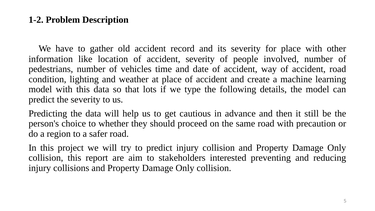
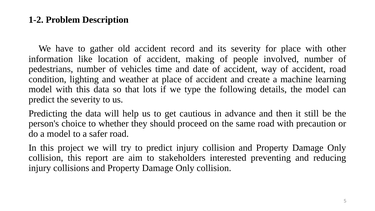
accident severity: severity -> making
a region: region -> model
